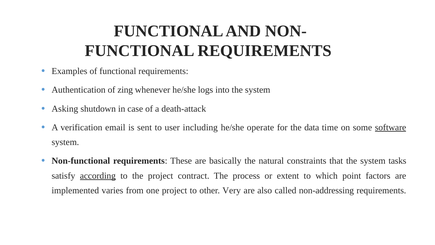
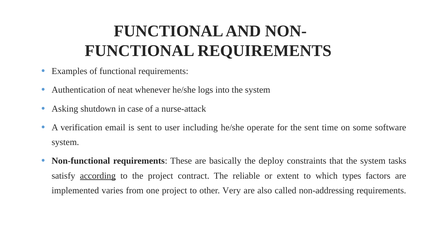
zing: zing -> neat
death-attack: death-attack -> nurse-attack
the data: data -> sent
software underline: present -> none
natural: natural -> deploy
process: process -> reliable
point: point -> types
